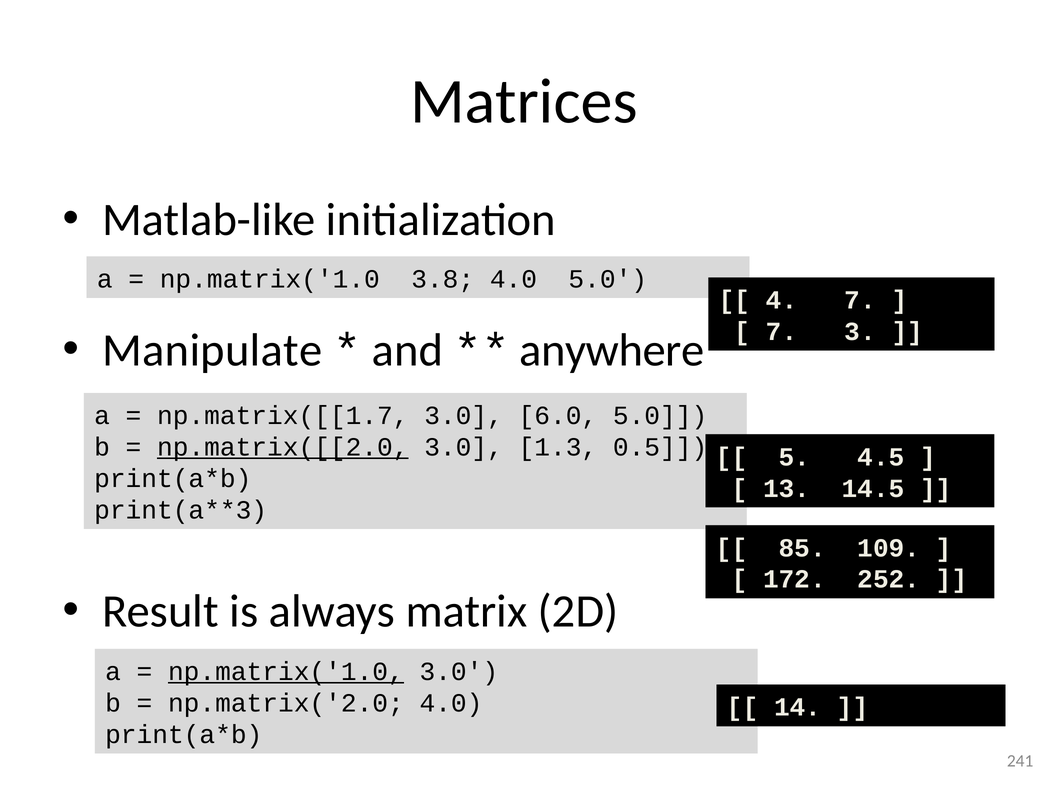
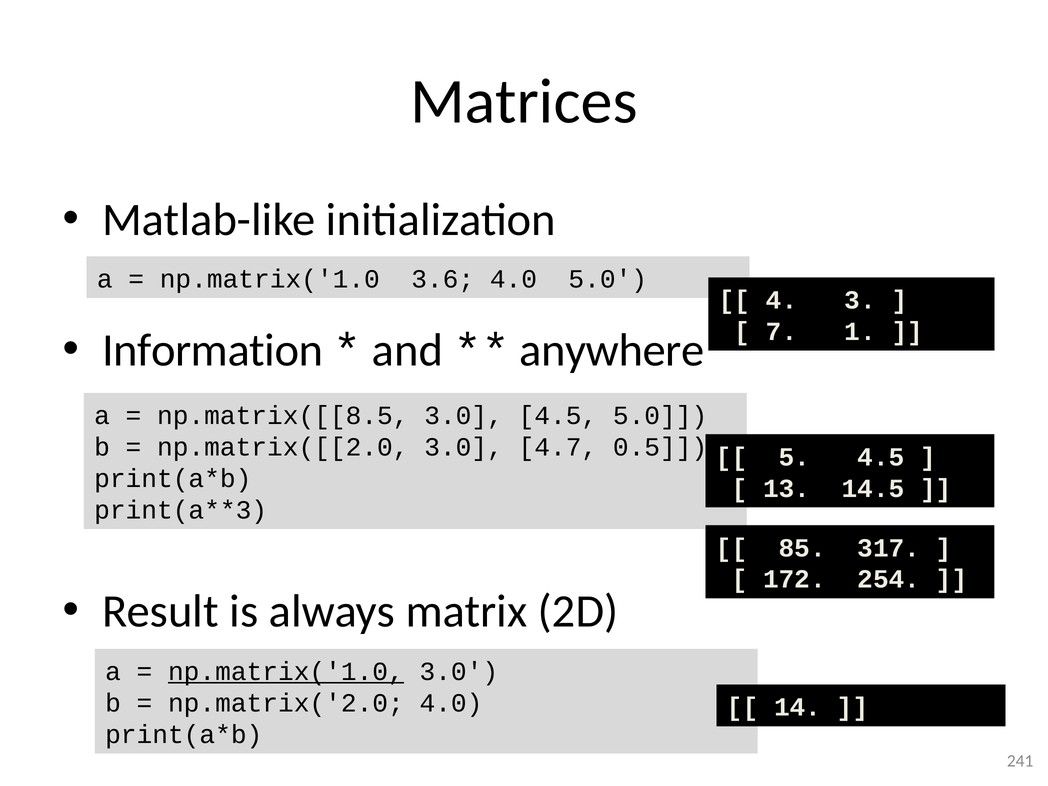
3.8: 3.8 -> 3.6
4 7: 7 -> 3
3: 3 -> 1
Manipulate: Manipulate -> Information
np.matrix([[1.7: np.matrix([[1.7 -> np.matrix([[8.5
3.0 6.0: 6.0 -> 4.5
np.matrix([[2.0 underline: present -> none
1.3: 1.3 -> 4.7
109: 109 -> 317
252: 252 -> 254
